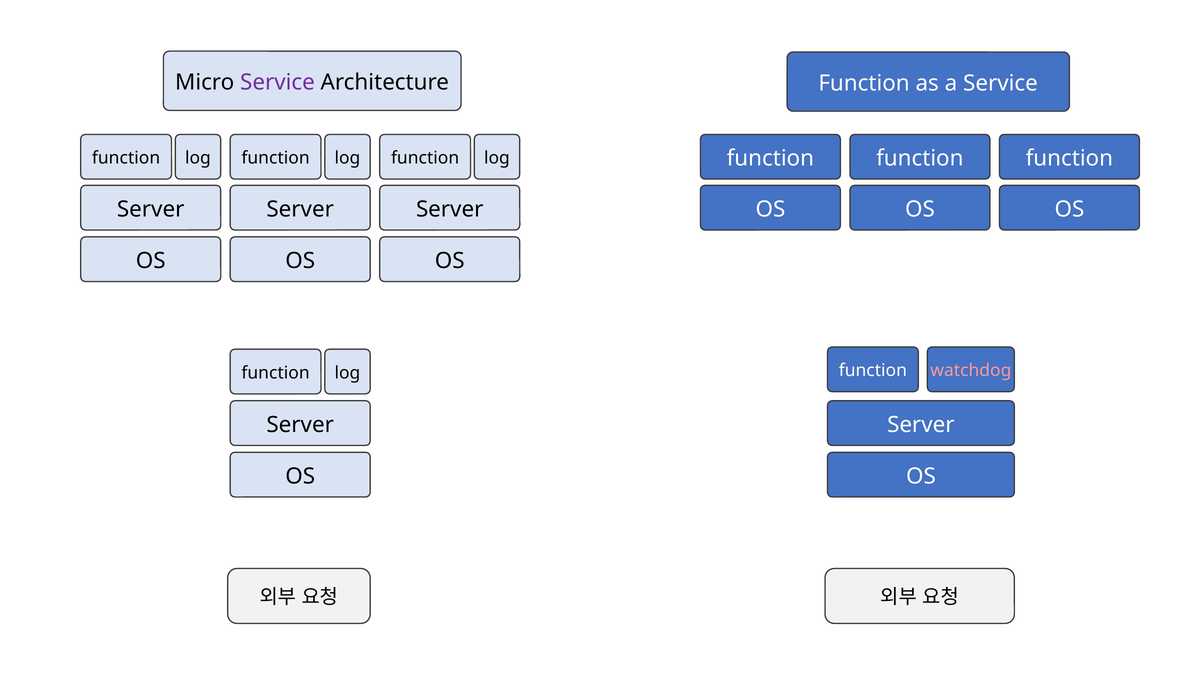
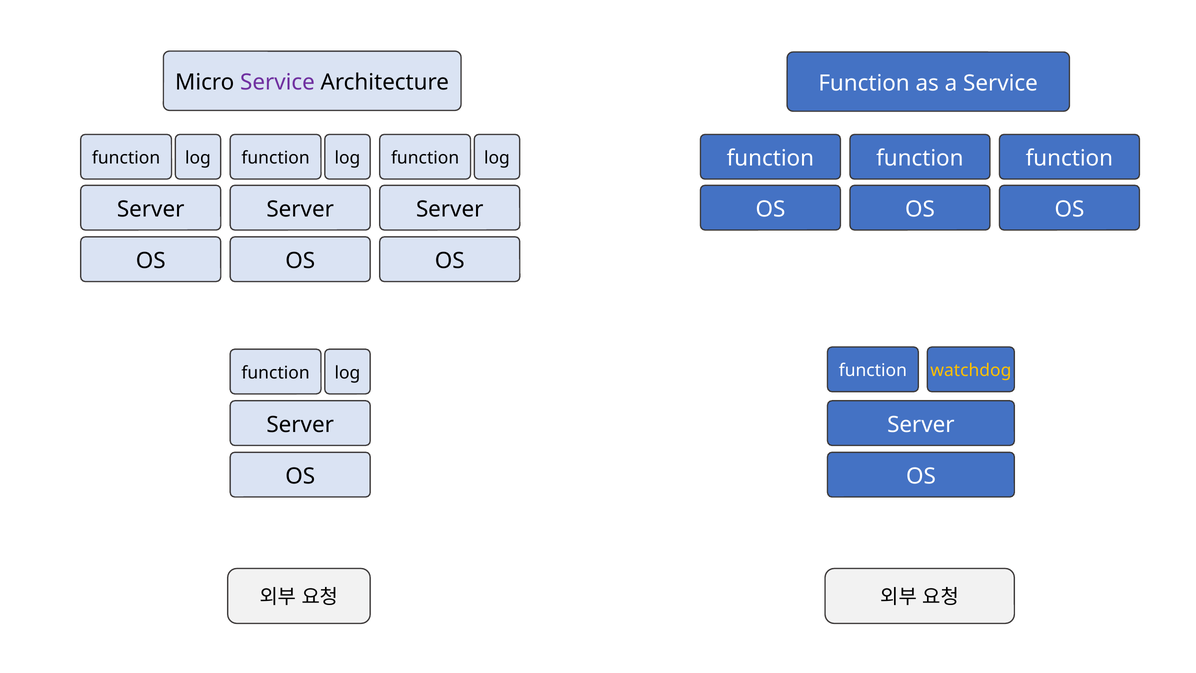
watchdog colour: pink -> yellow
